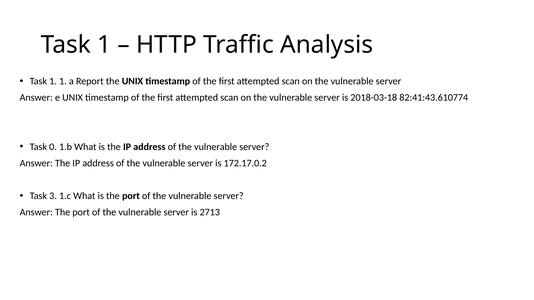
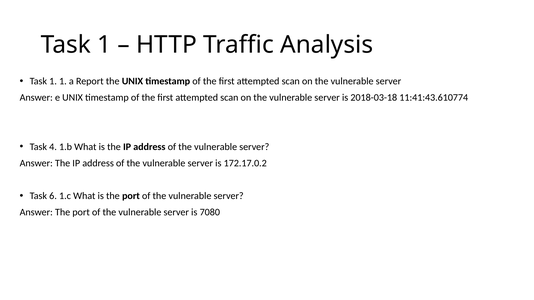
82:41:43.610774: 82:41:43.610774 -> 11:41:43.610774
0: 0 -> 4
3: 3 -> 6
2713: 2713 -> 7080
